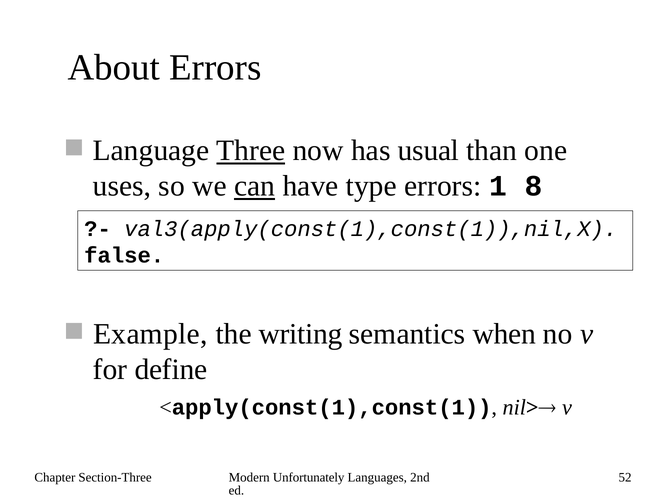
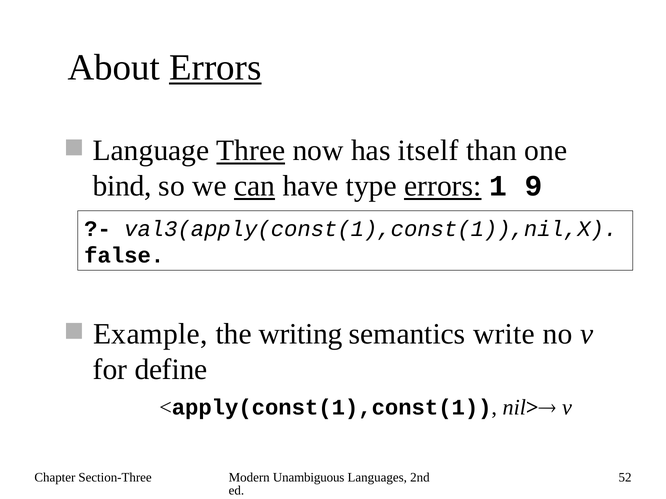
Errors at (215, 68) underline: none -> present
usual: usual -> itself
uses: uses -> bind
errors at (443, 186) underline: none -> present
8: 8 -> 9
when: when -> write
Unfortunately: Unfortunately -> Unambiguous
